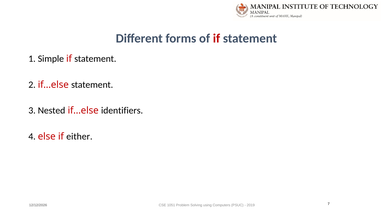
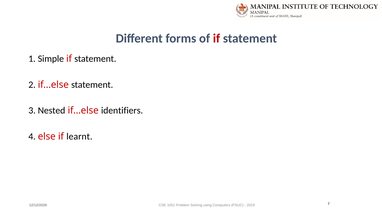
either: either -> learnt
